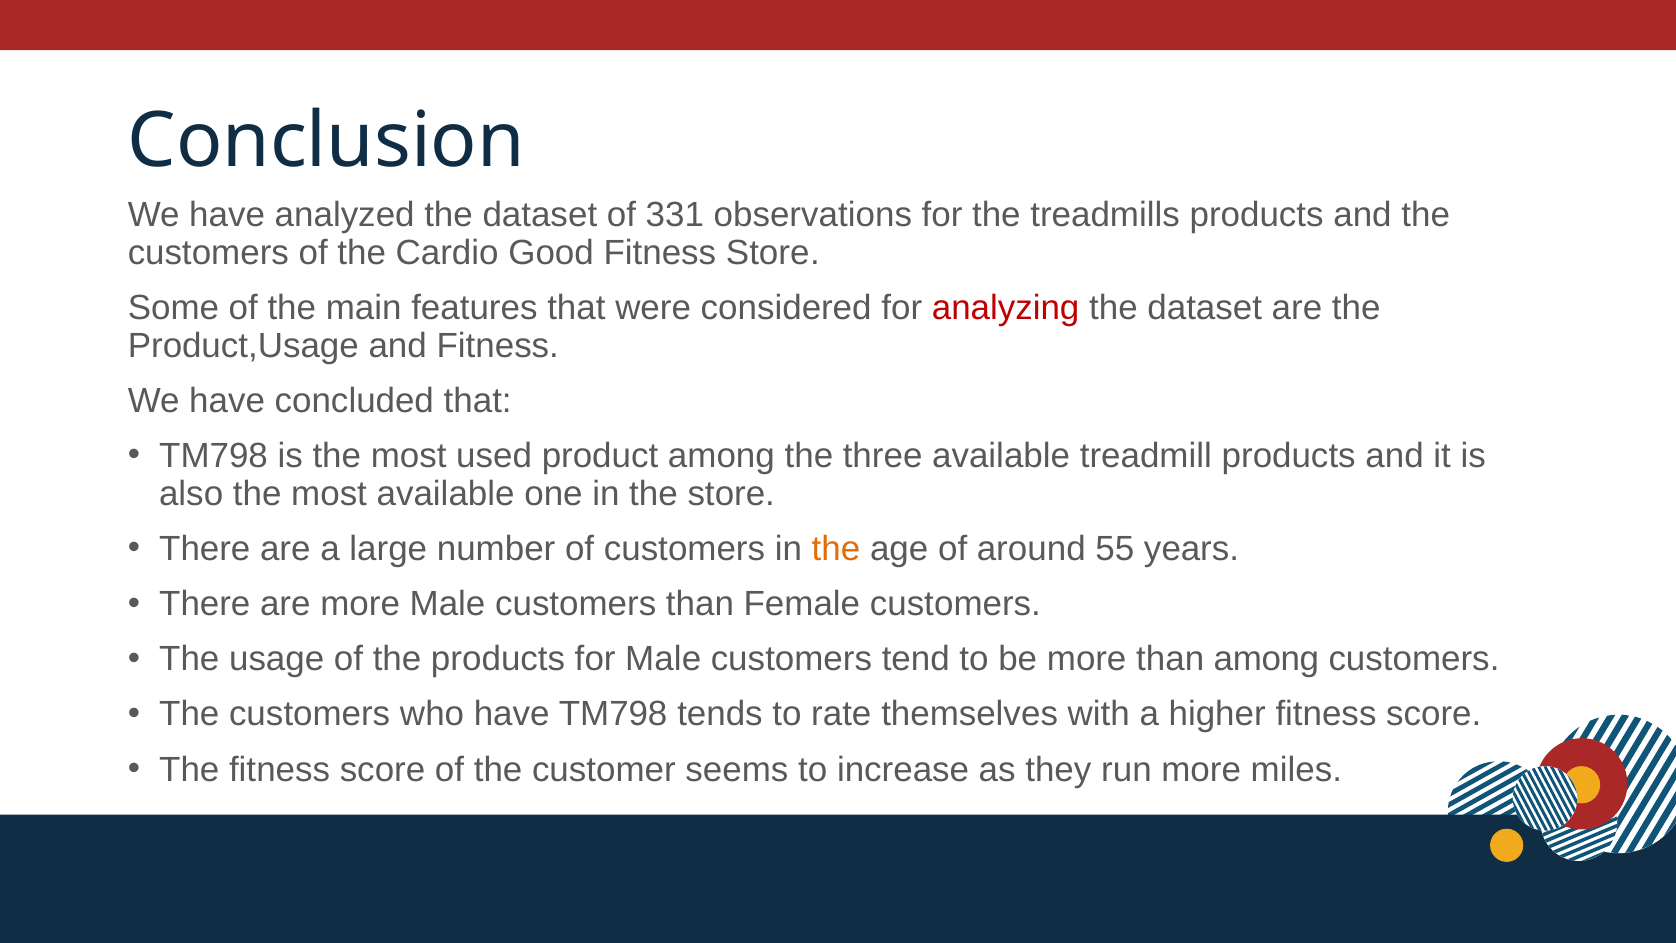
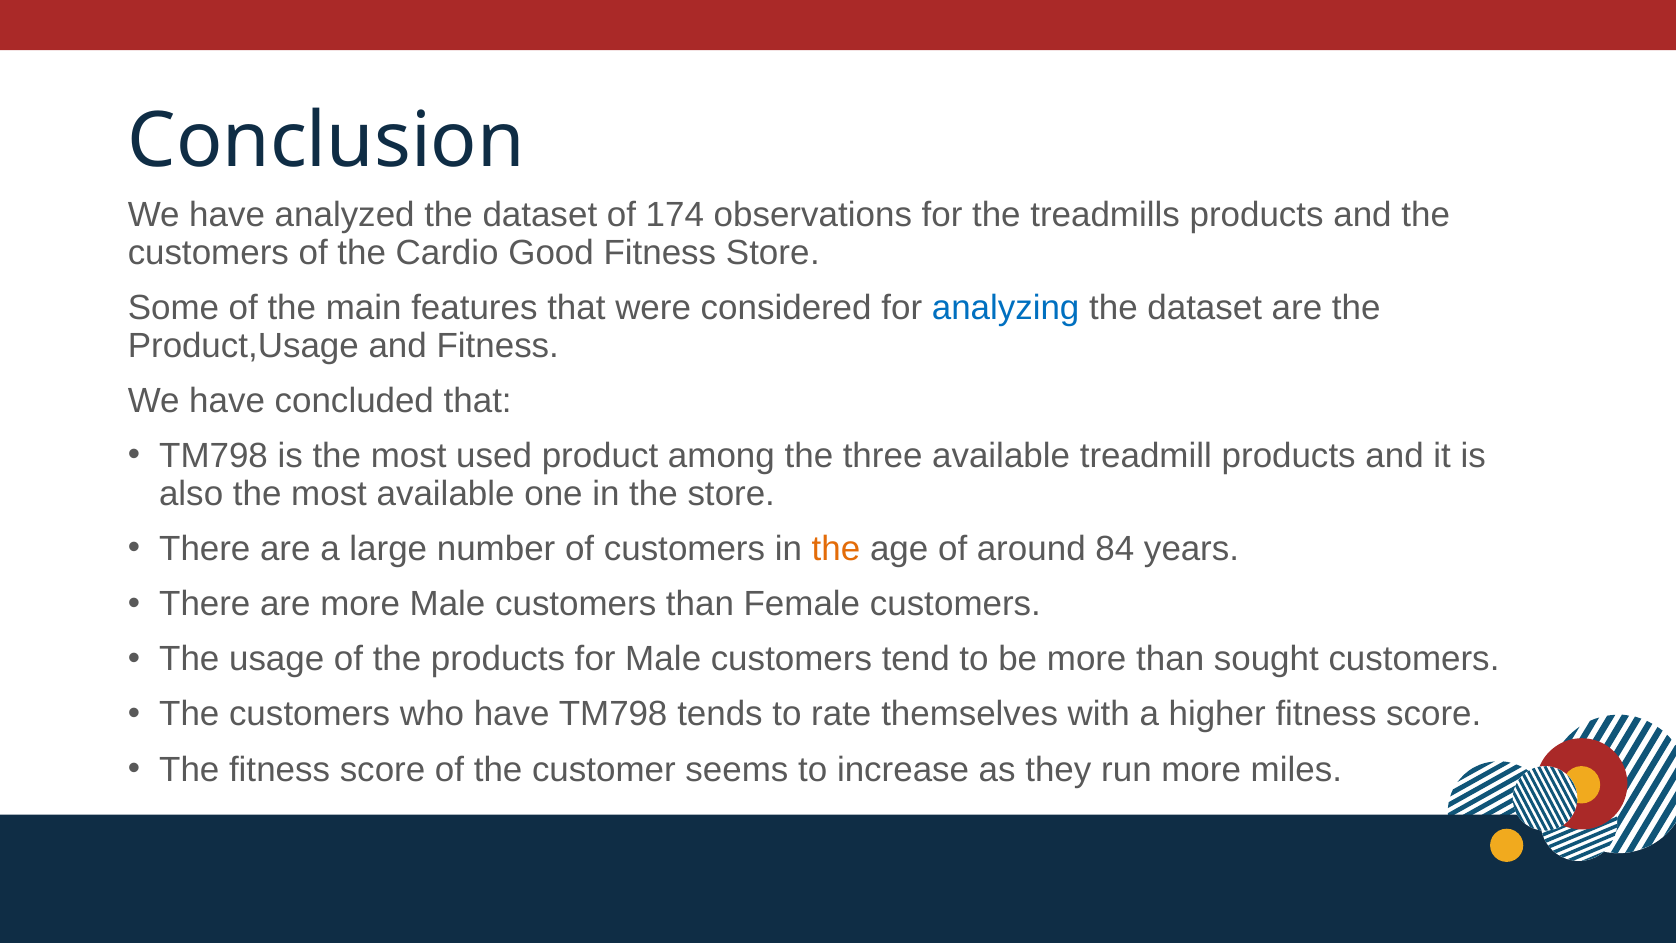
331: 331 -> 174
analyzing colour: red -> blue
55: 55 -> 84
than among: among -> sought
